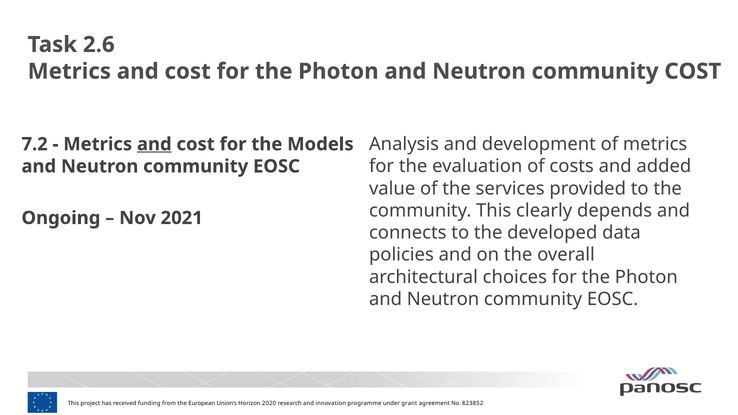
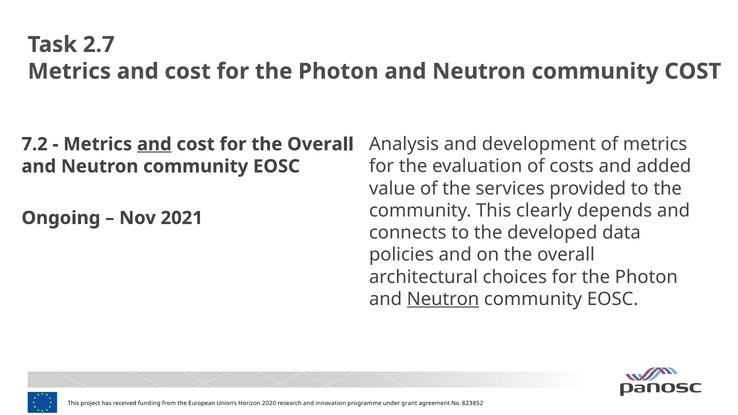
2.6: 2.6 -> 2.7
for the Models: Models -> Overall
Neutron at (443, 299) underline: none -> present
